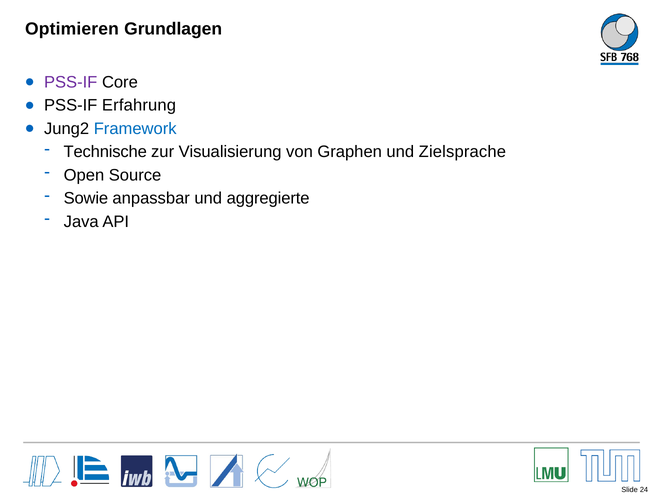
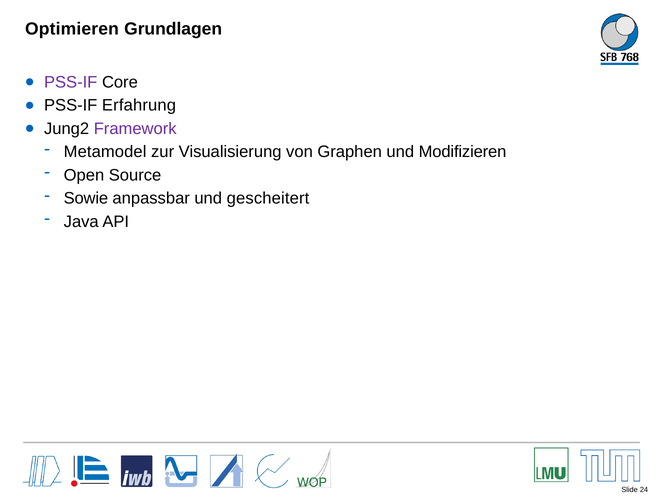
Framework colour: blue -> purple
Technische: Technische -> Metamodel
Zielsprache: Zielsprache -> Modifizieren
aggregierte: aggregierte -> gescheitert
